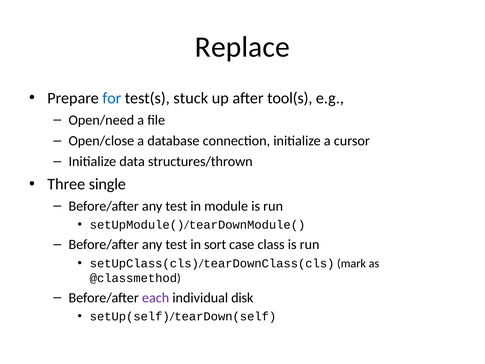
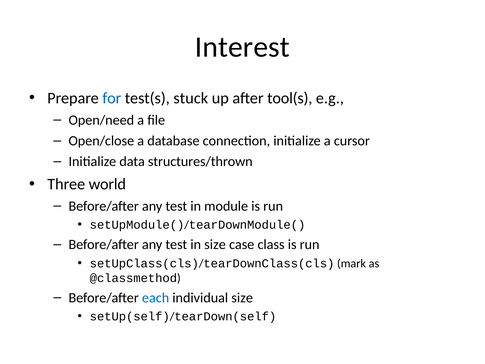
Replace: Replace -> Interest
single: single -> world
in sort: sort -> size
each colour: purple -> blue
individual disk: disk -> size
